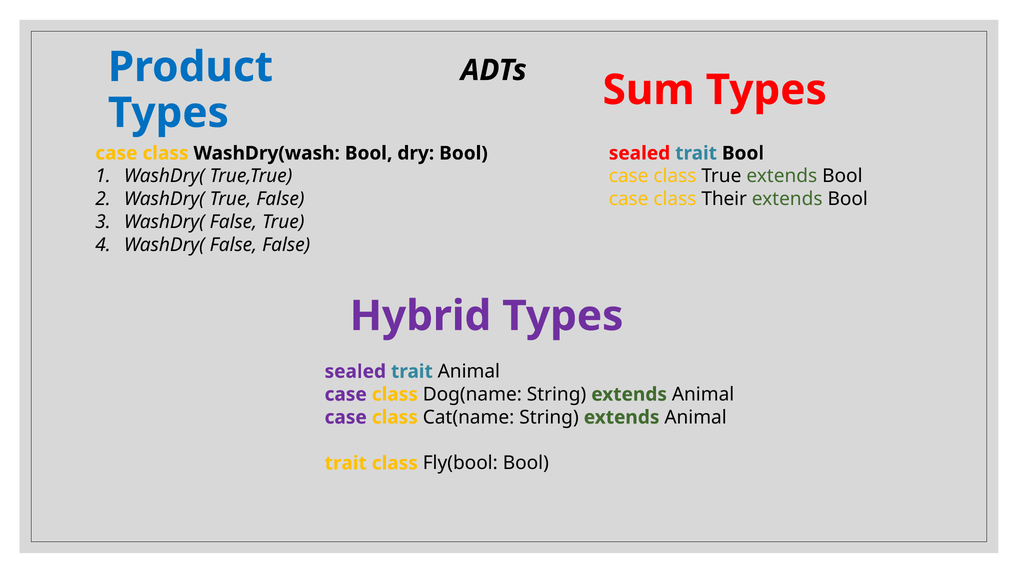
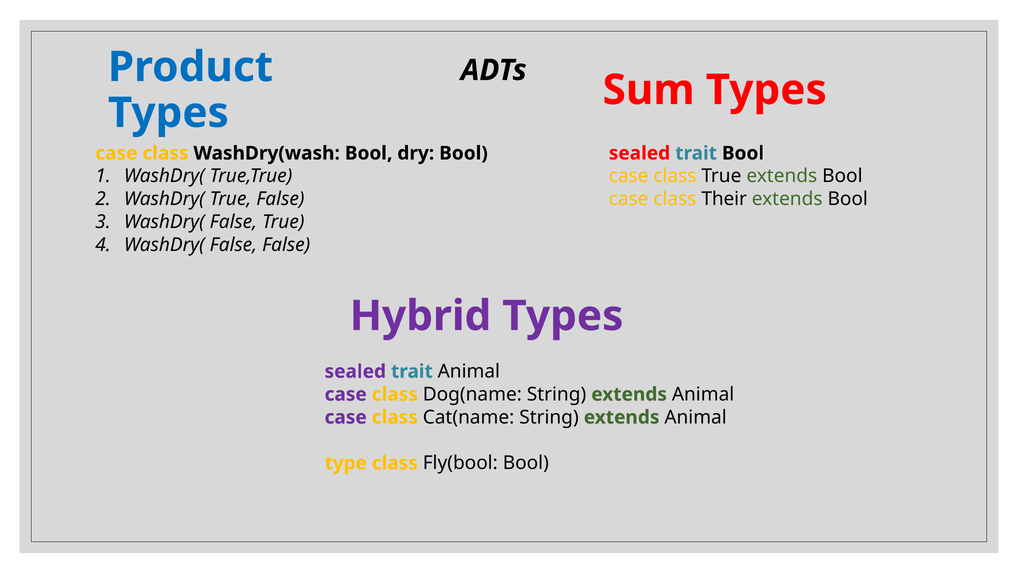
trait at (346, 463): trait -> type
